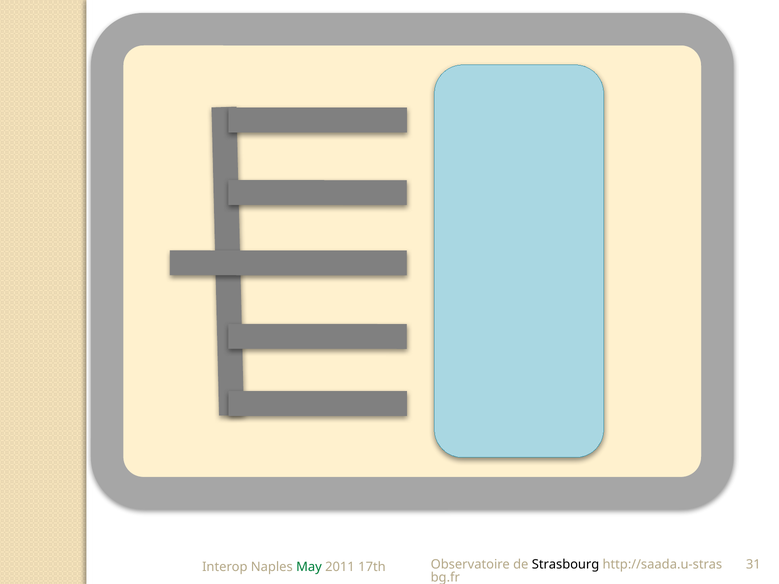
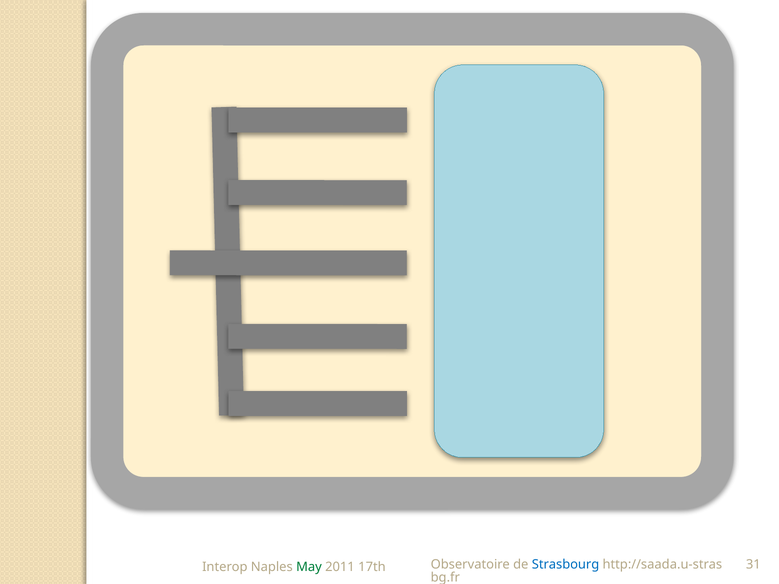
Strasbourg colour: black -> blue
